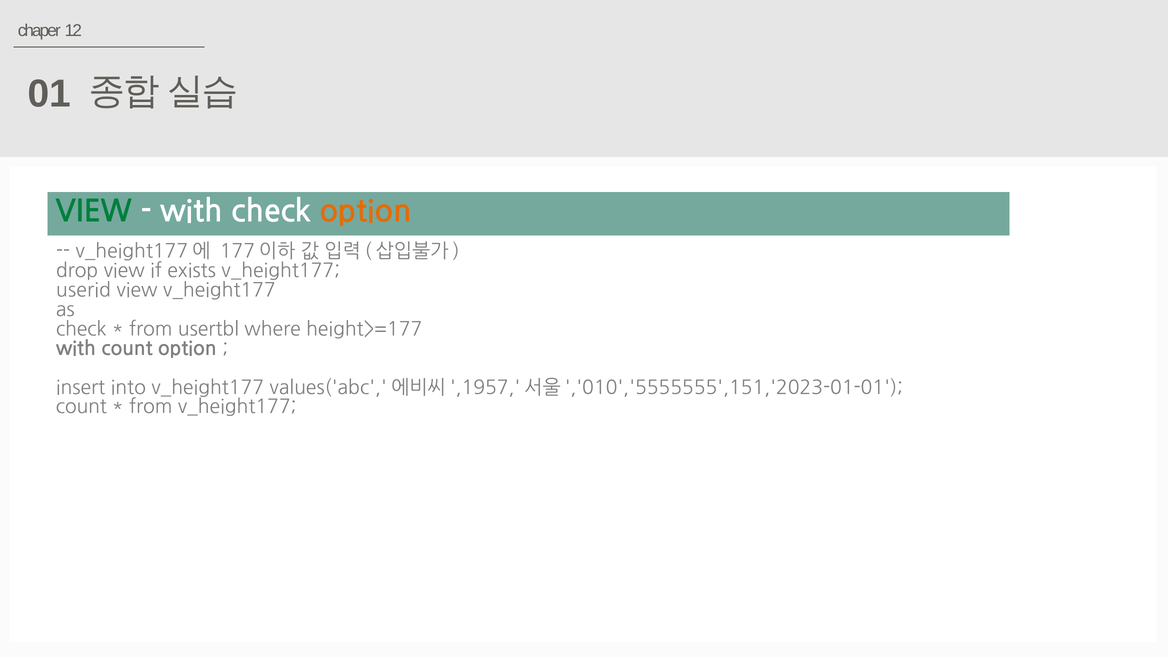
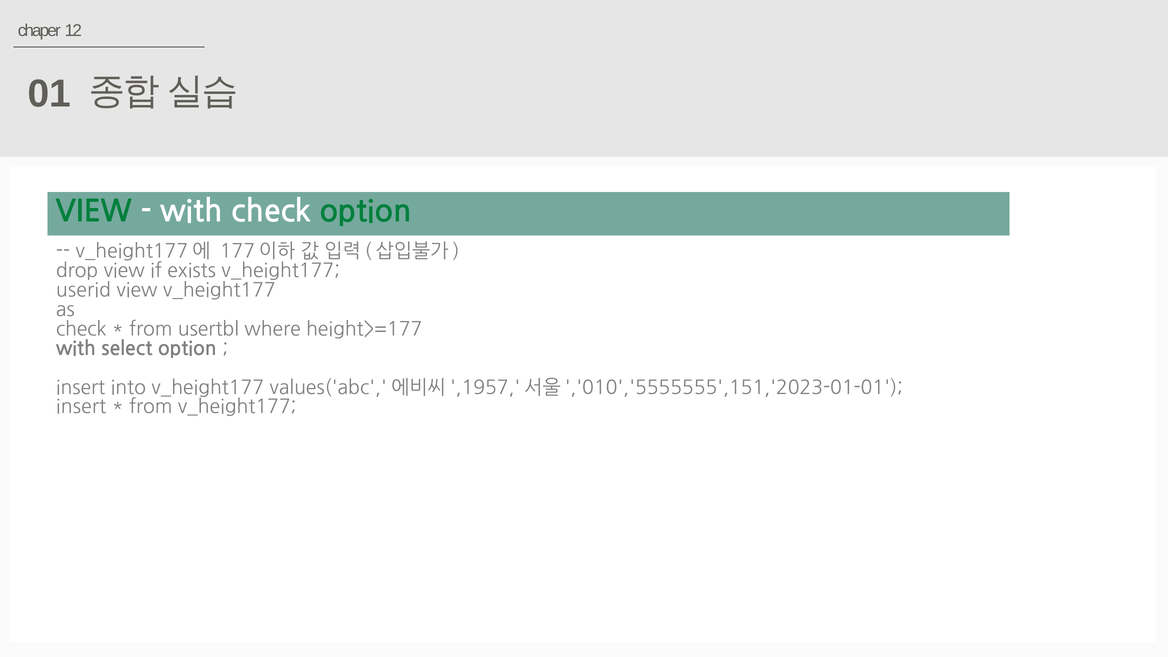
option at (366, 212) colour: orange -> green
with count: count -> select
count at (81, 407): count -> insert
